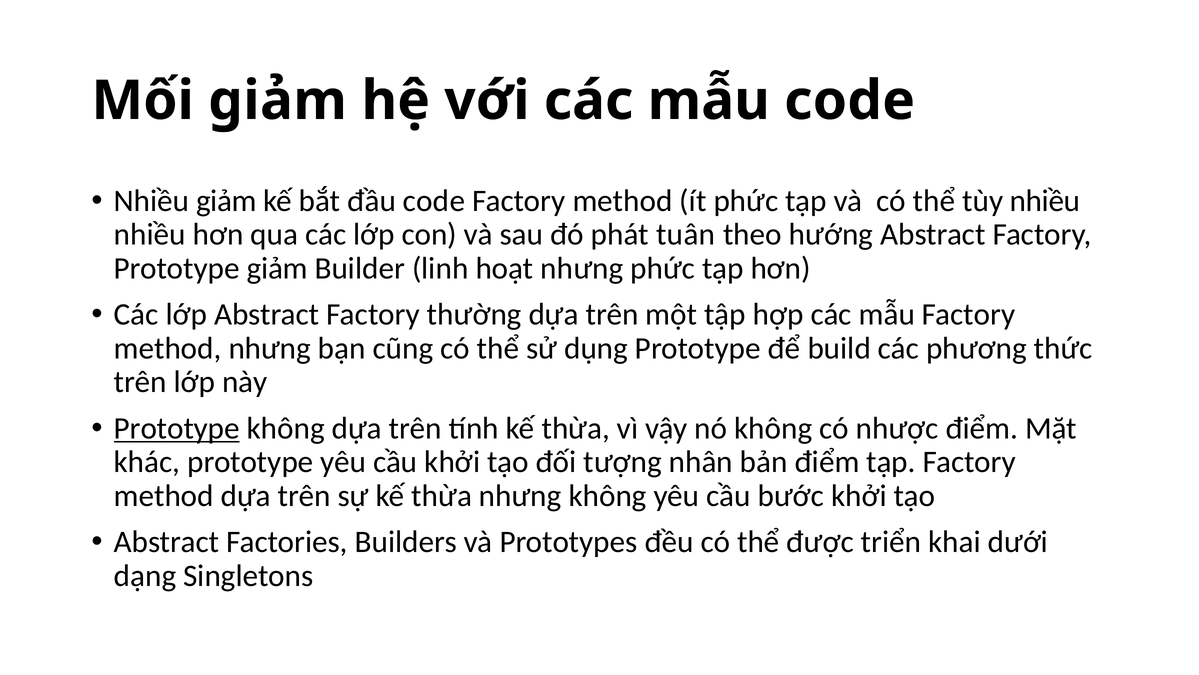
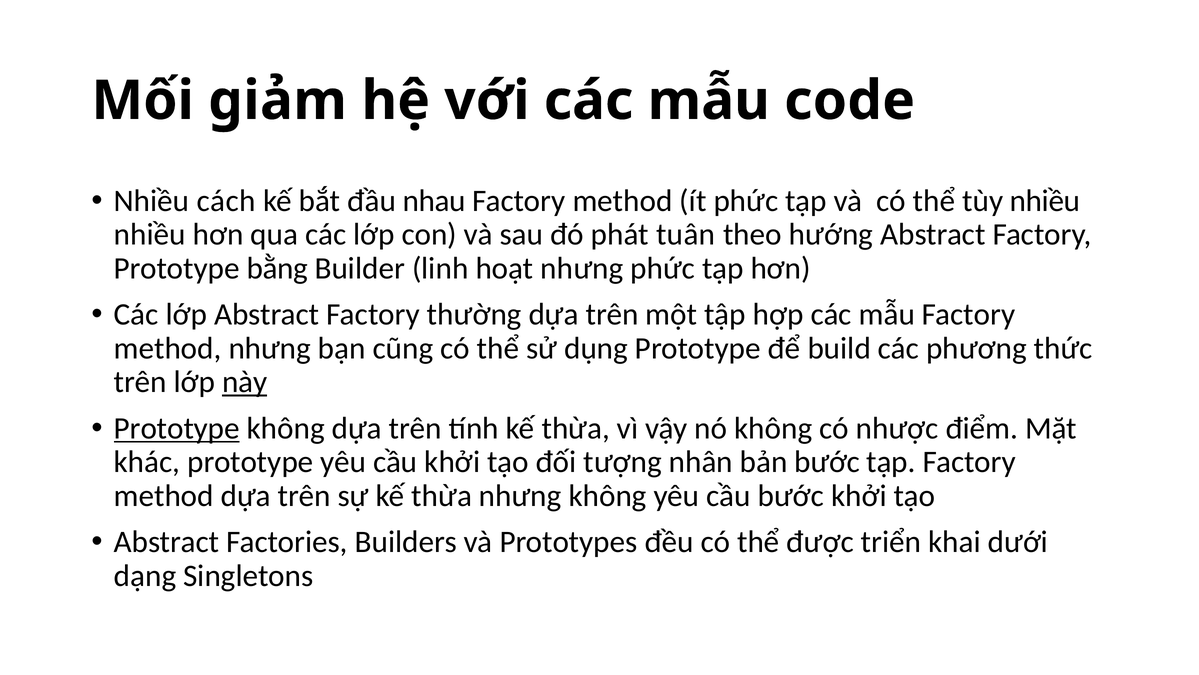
Nhiều giảm: giảm -> cách
đầu code: code -> nhau
Prototype giảm: giảm -> bằng
này underline: none -> present
bản điểm: điểm -> bước
